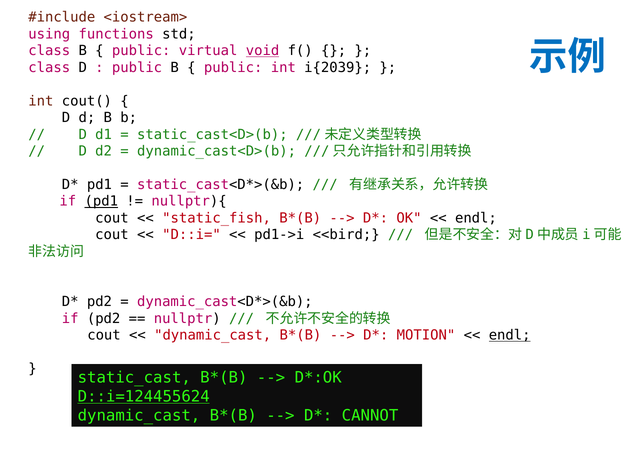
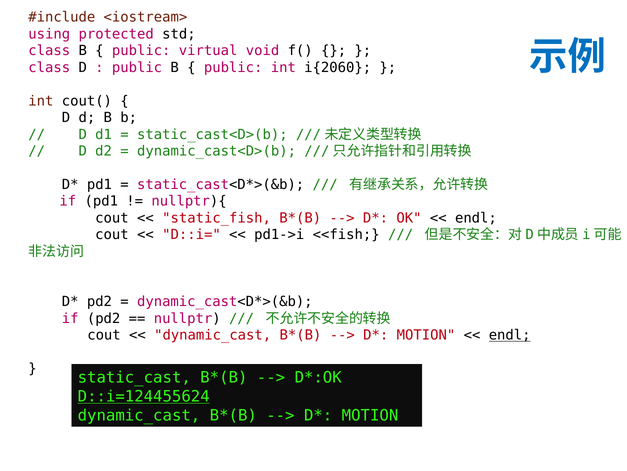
functions: functions -> protected
void underline: present -> none
i{2039: i{2039 -> i{2060
pd1 at (101, 201) underline: present -> none
<<bird: <<bird -> <<fish
CANNOT at (370, 415): CANNOT -> MOTION
